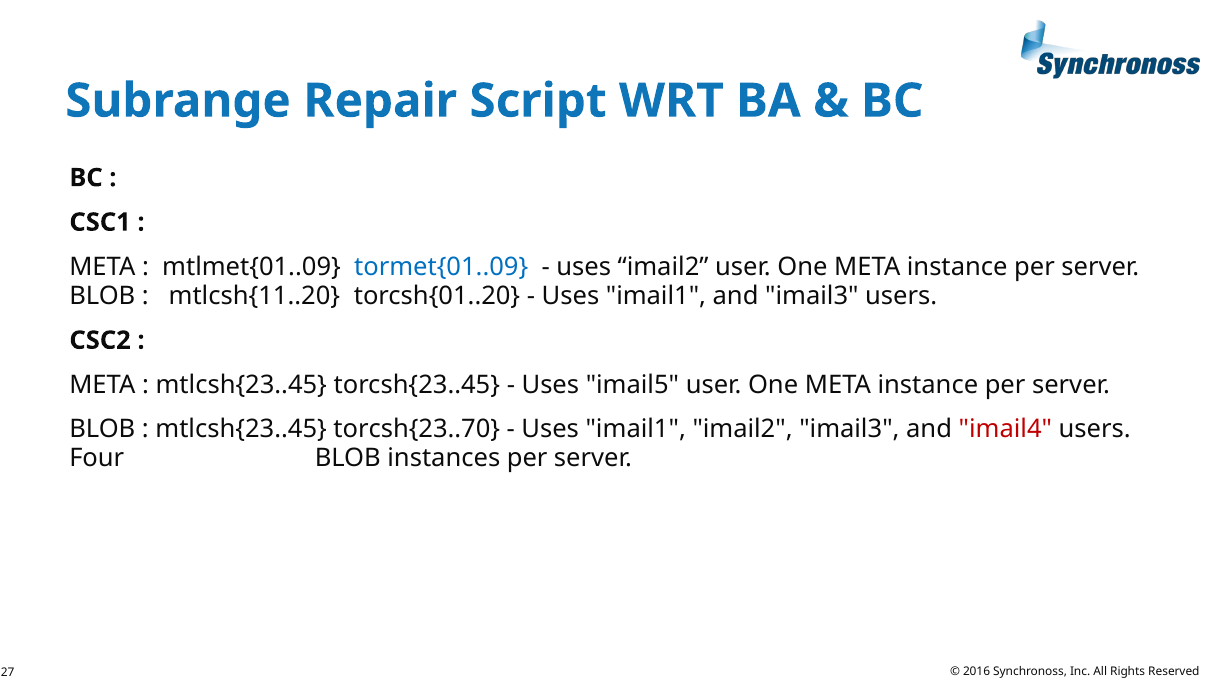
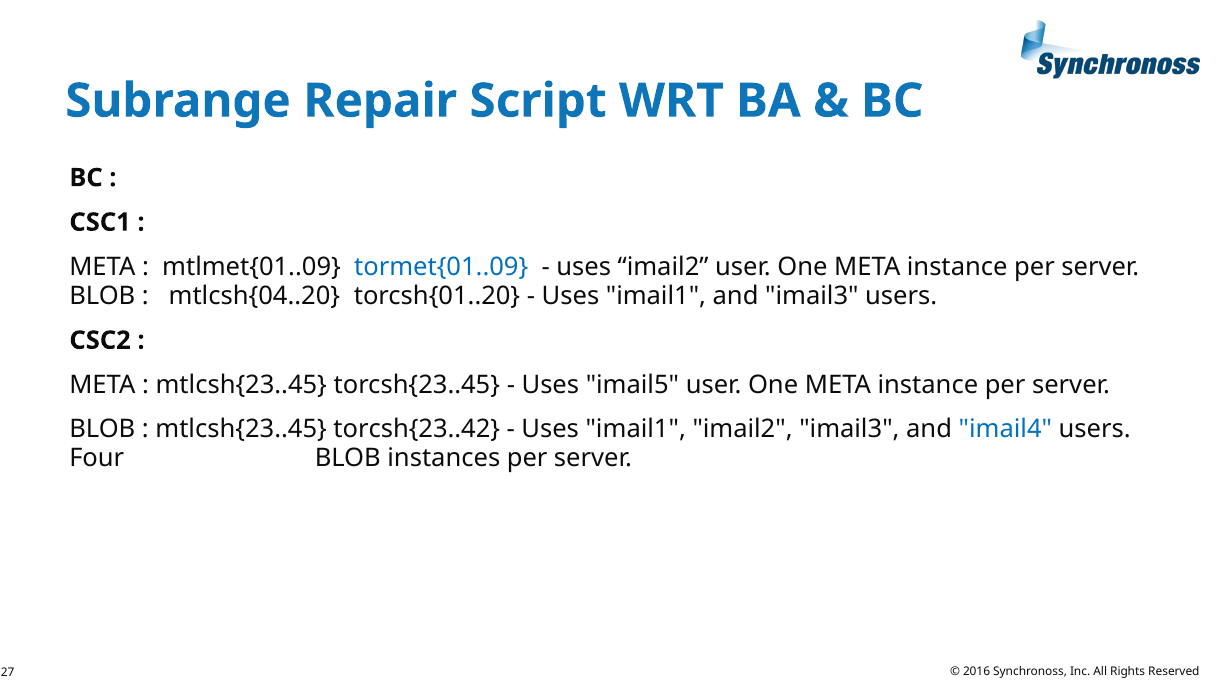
mtlcsh{11..20: mtlcsh{11..20 -> mtlcsh{04..20
torcsh{23..70: torcsh{23..70 -> torcsh{23..42
imail4 colour: red -> blue
